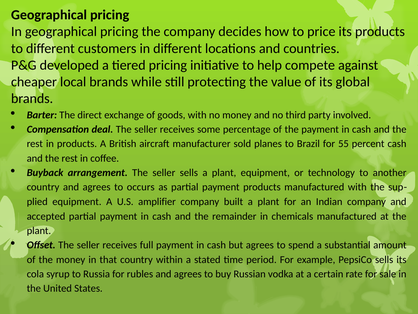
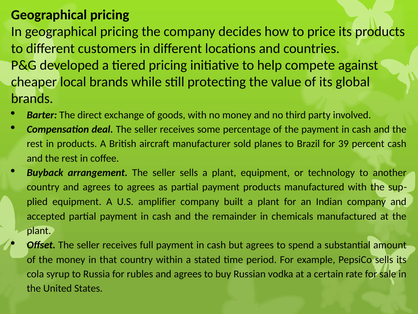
55: 55 -> 39
to occurs: occurs -> agrees
